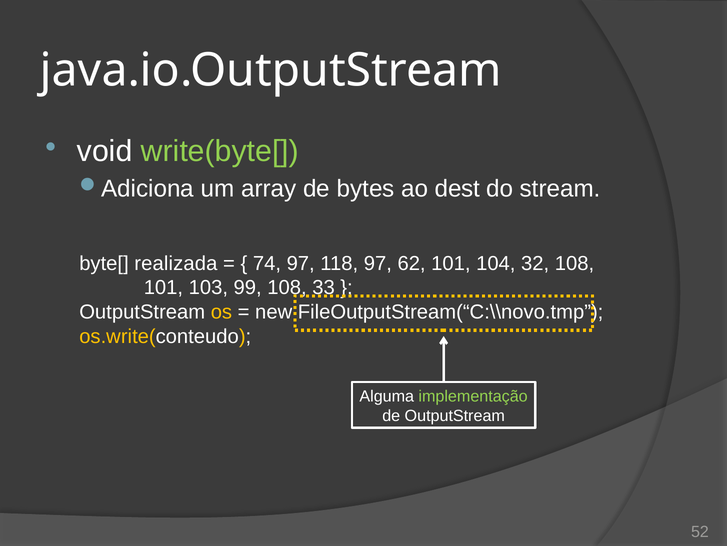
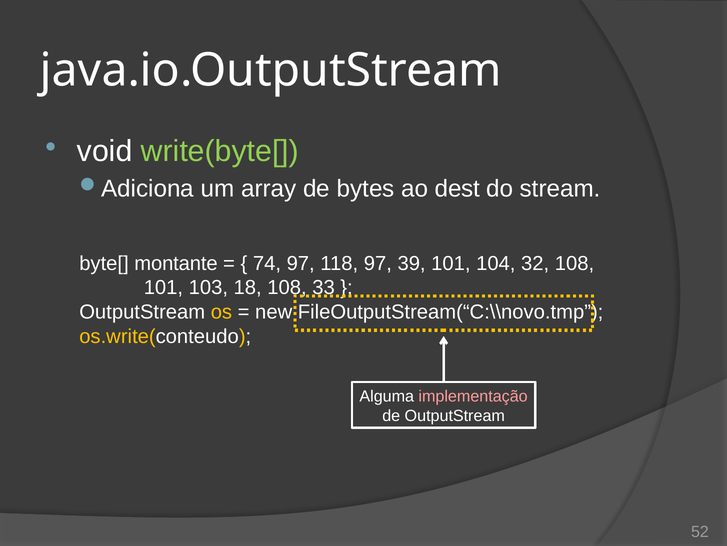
realizada: realizada -> montante
62: 62 -> 39
99: 99 -> 18
implementação colour: light green -> pink
